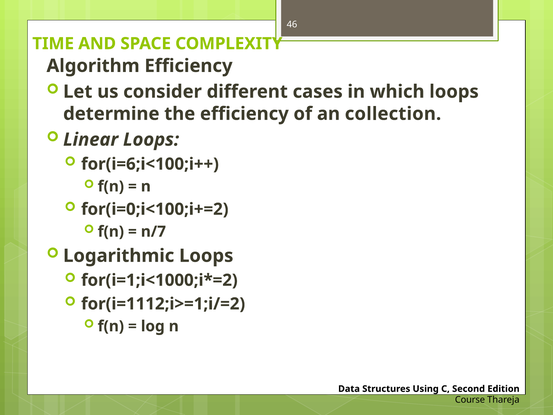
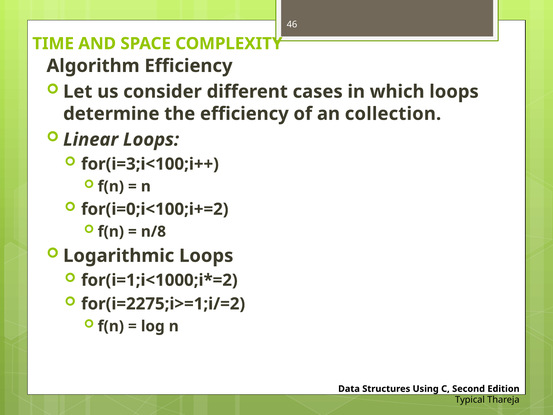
for(i=6;i<100;i++: for(i=6;i<100;i++ -> for(i=3;i<100;i++
n/7: n/7 -> n/8
for(i=1112;i>=1;i/=2: for(i=1112;i>=1;i/=2 -> for(i=2275;i>=1;i/=2
Course: Course -> Typical
